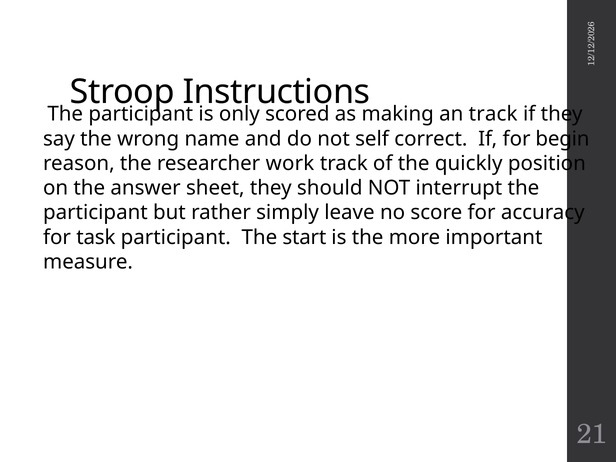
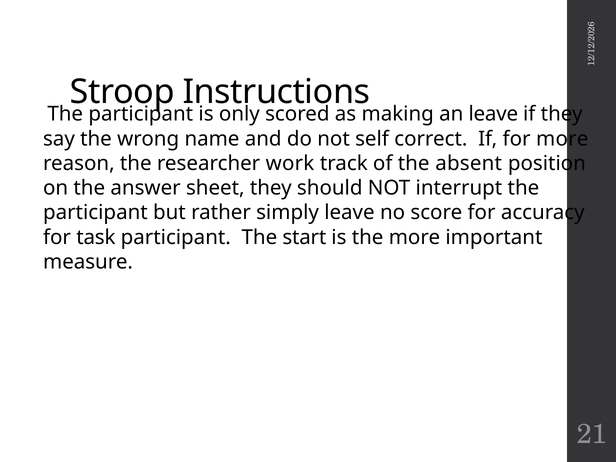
an track: track -> leave
for begin: begin -> more
quickly: quickly -> absent
